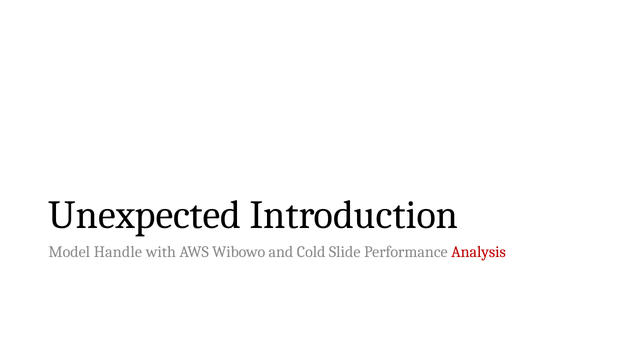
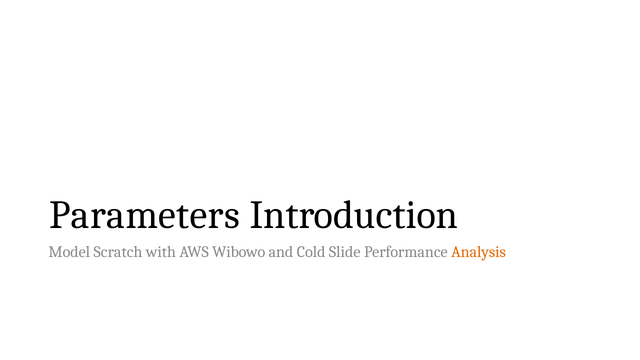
Unexpected: Unexpected -> Parameters
Handle: Handle -> Scratch
Analysis colour: red -> orange
